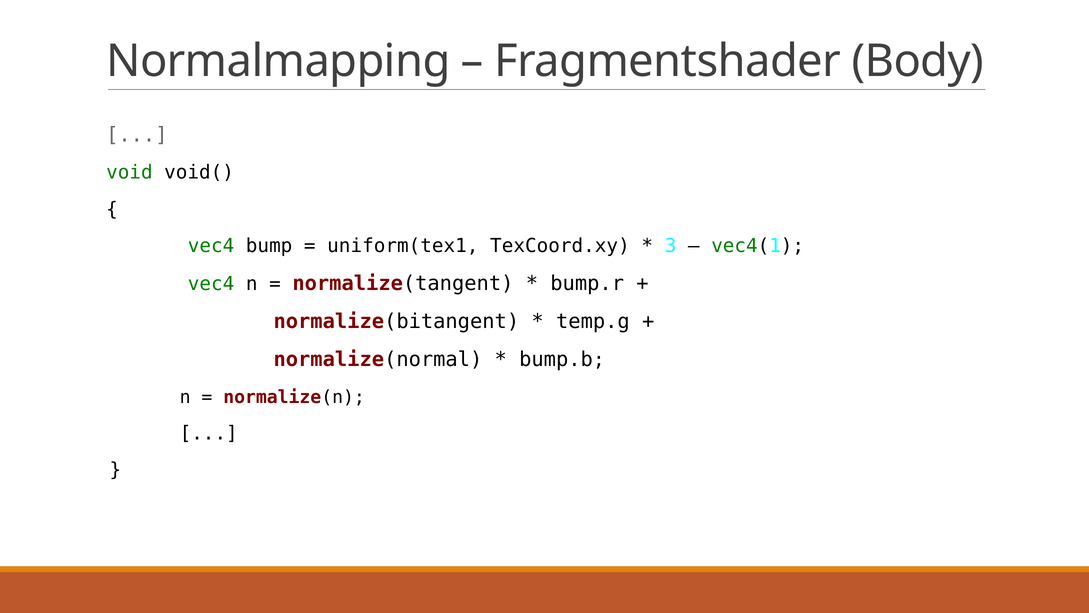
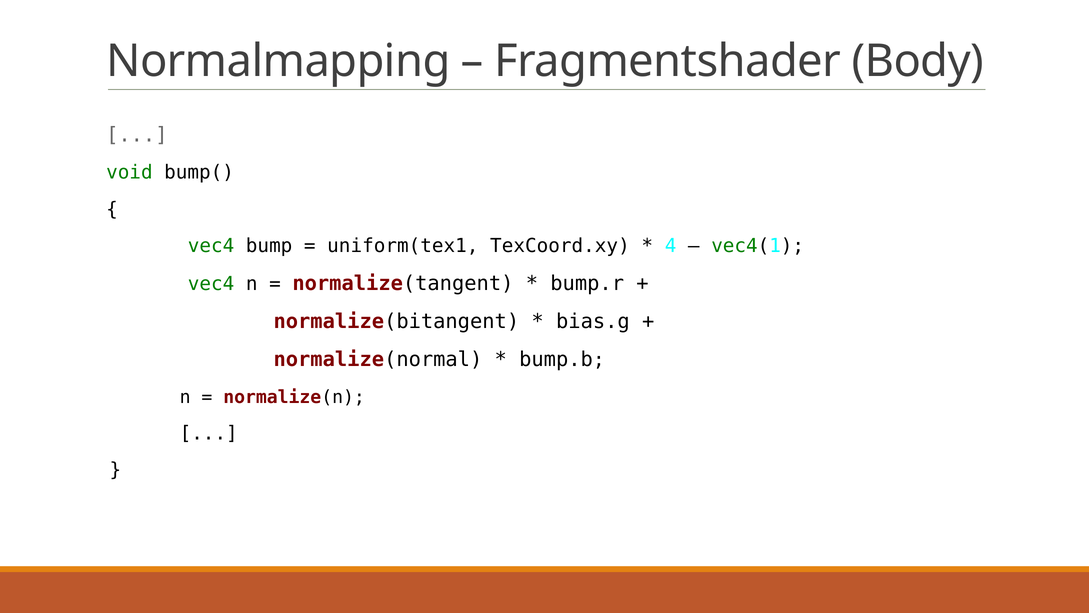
void(: void( -> bump(
3: 3 -> 4
temp.g: temp.g -> bias.g
